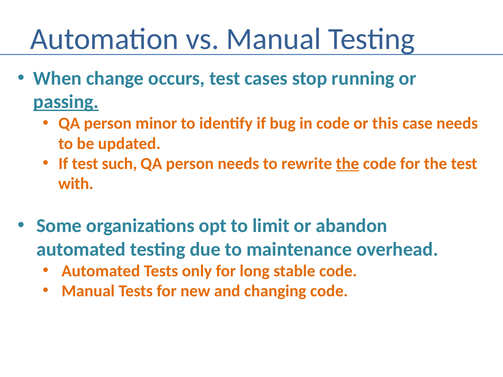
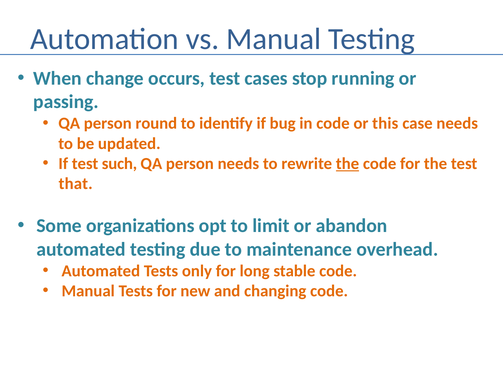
passing underline: present -> none
minor: minor -> round
with: with -> that
